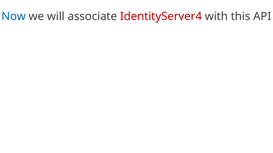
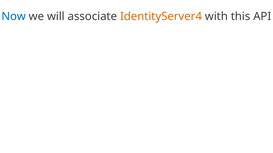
IdentityServer4 colour: red -> orange
